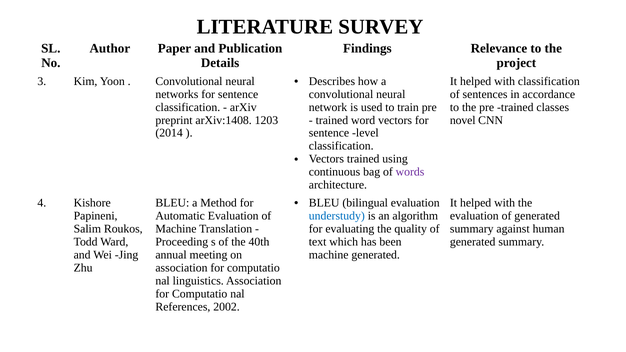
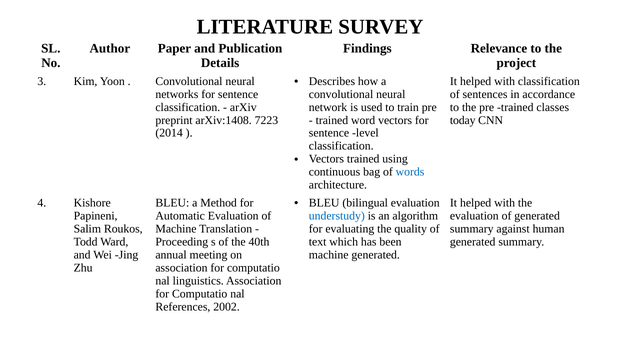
1203: 1203 -> 7223
novel: novel -> today
words colour: purple -> blue
